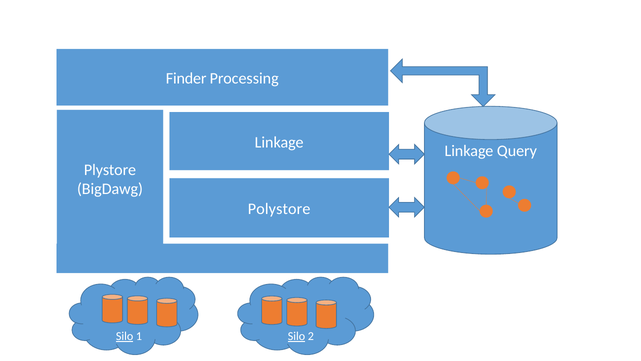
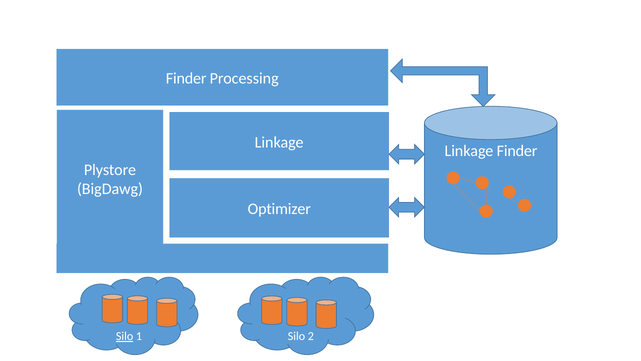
Linkage Query: Query -> Finder
Polystore: Polystore -> Optimizer
Silo at (296, 336) underline: present -> none
